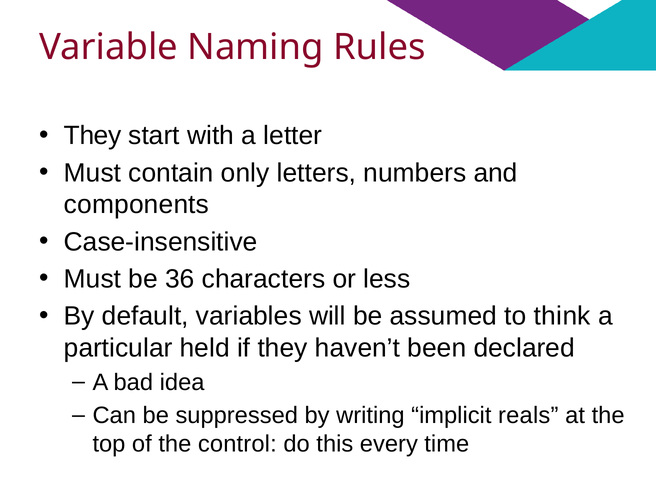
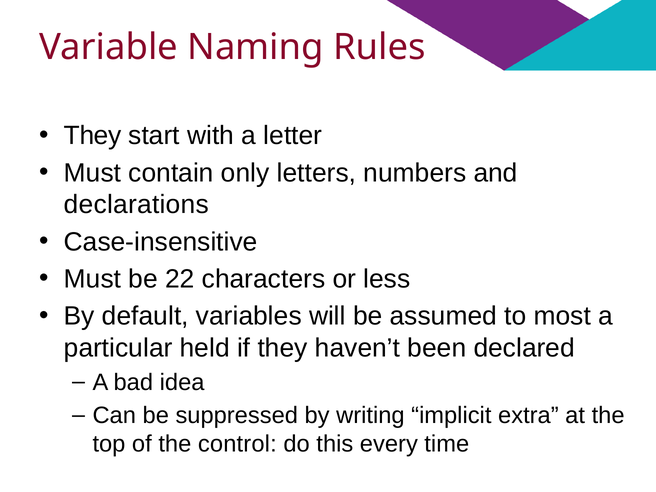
components: components -> declarations
36: 36 -> 22
think: think -> most
reals: reals -> extra
